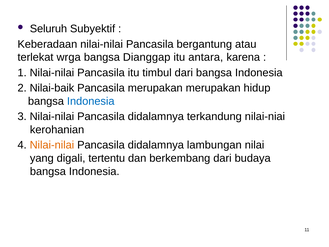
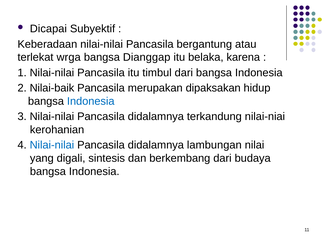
Seluruh: Seluruh -> Dicapai
antara: antara -> belaka
merupakan merupakan: merupakan -> dipaksakan
Nilai-nilai at (52, 145) colour: orange -> blue
tertentu: tertentu -> sintesis
